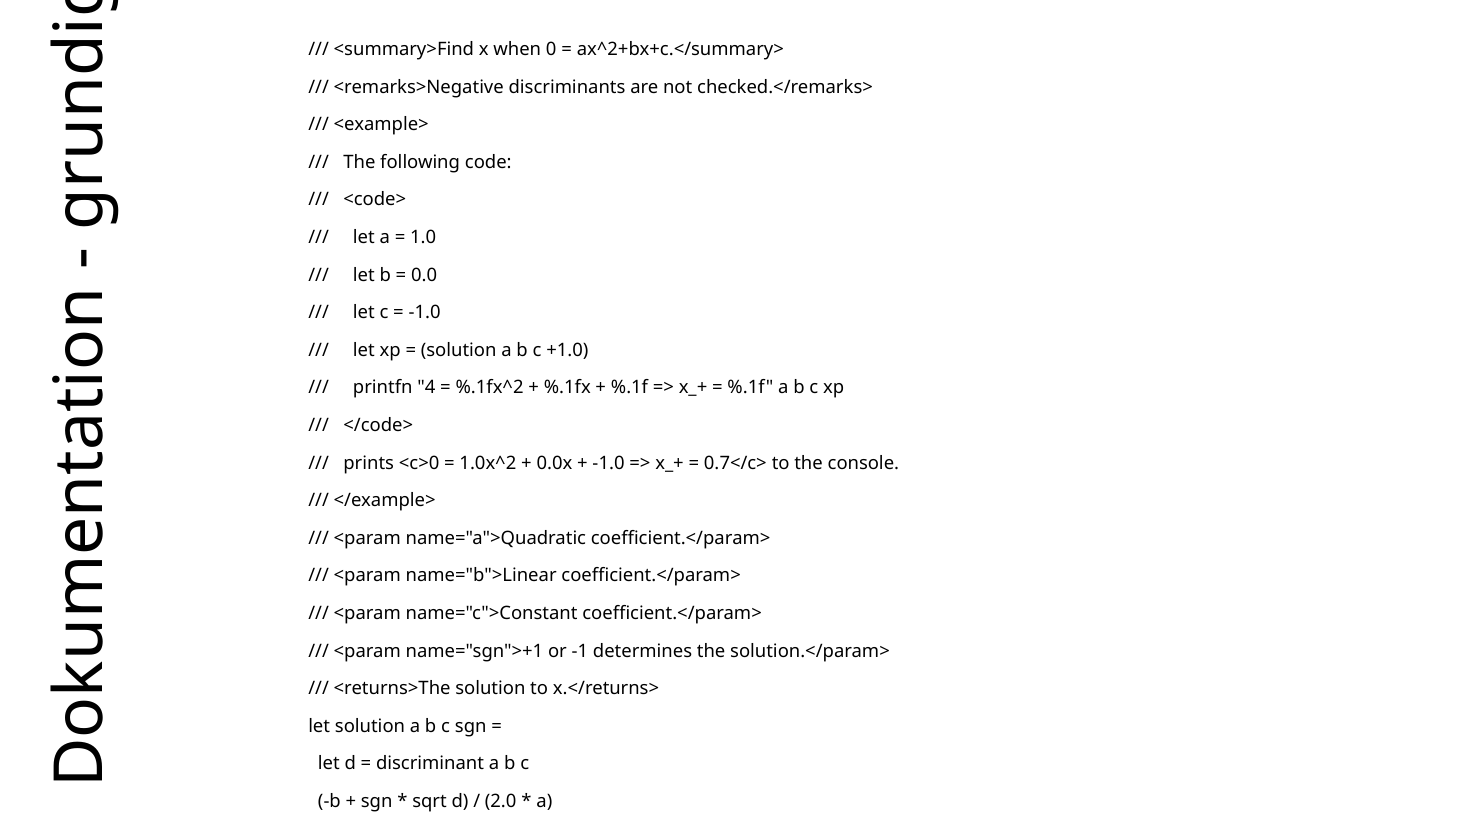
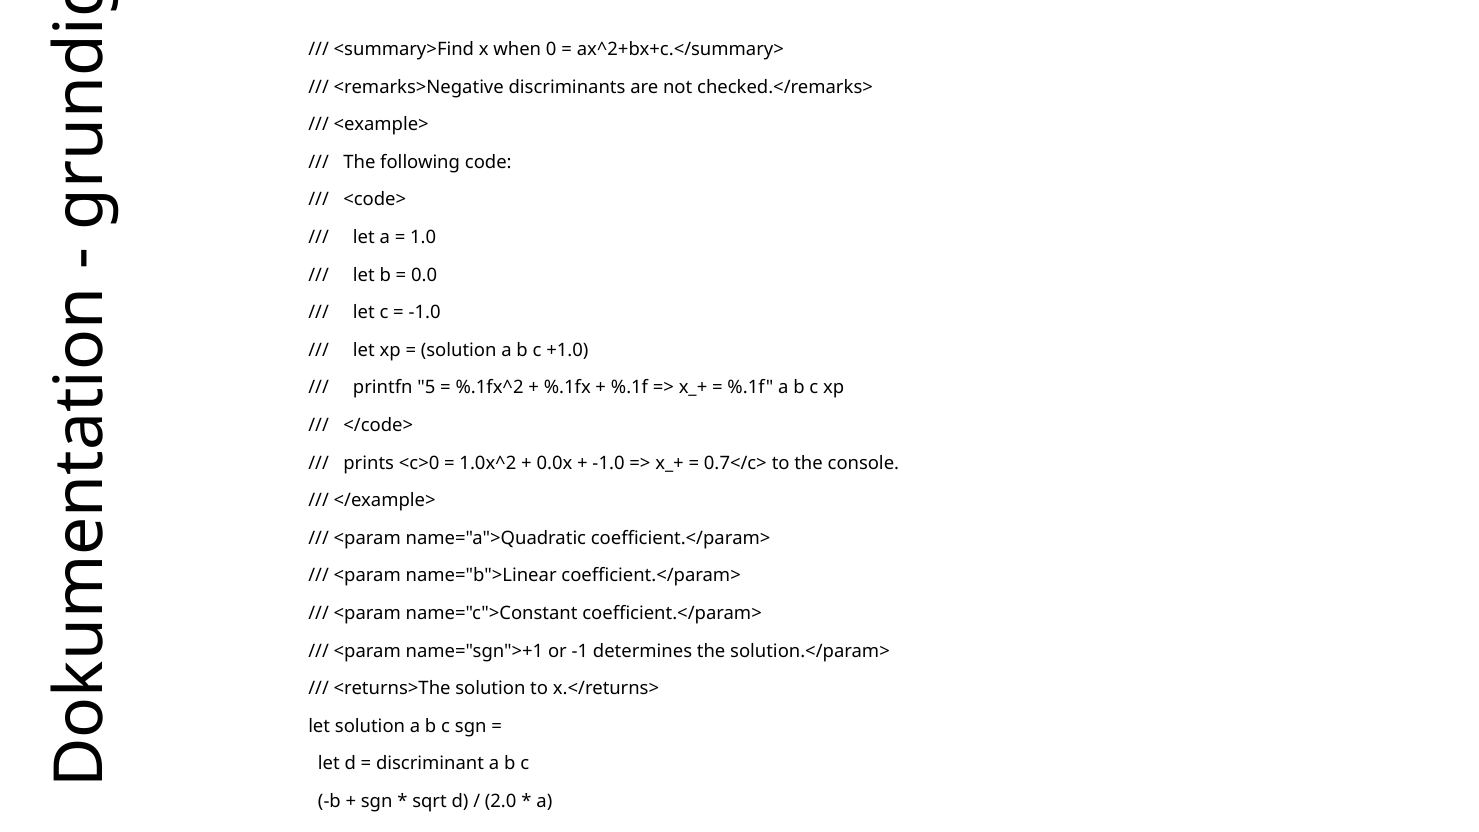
4: 4 -> 5
